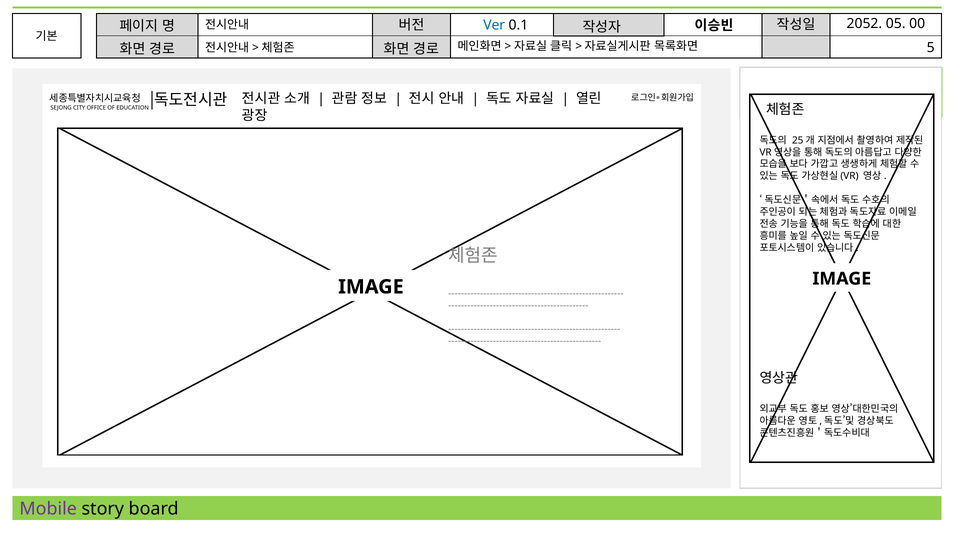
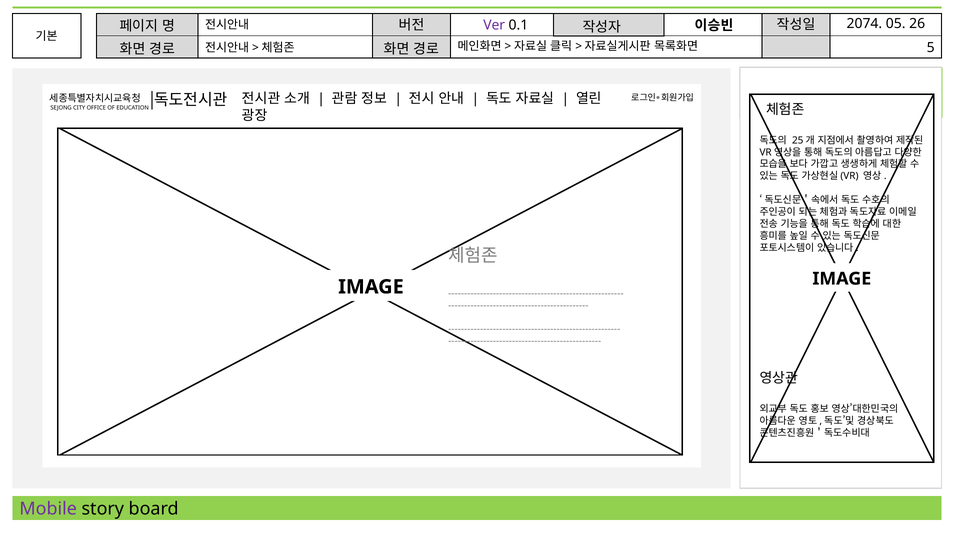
Ver colour: blue -> purple
2052: 2052 -> 2074
00: 00 -> 26
